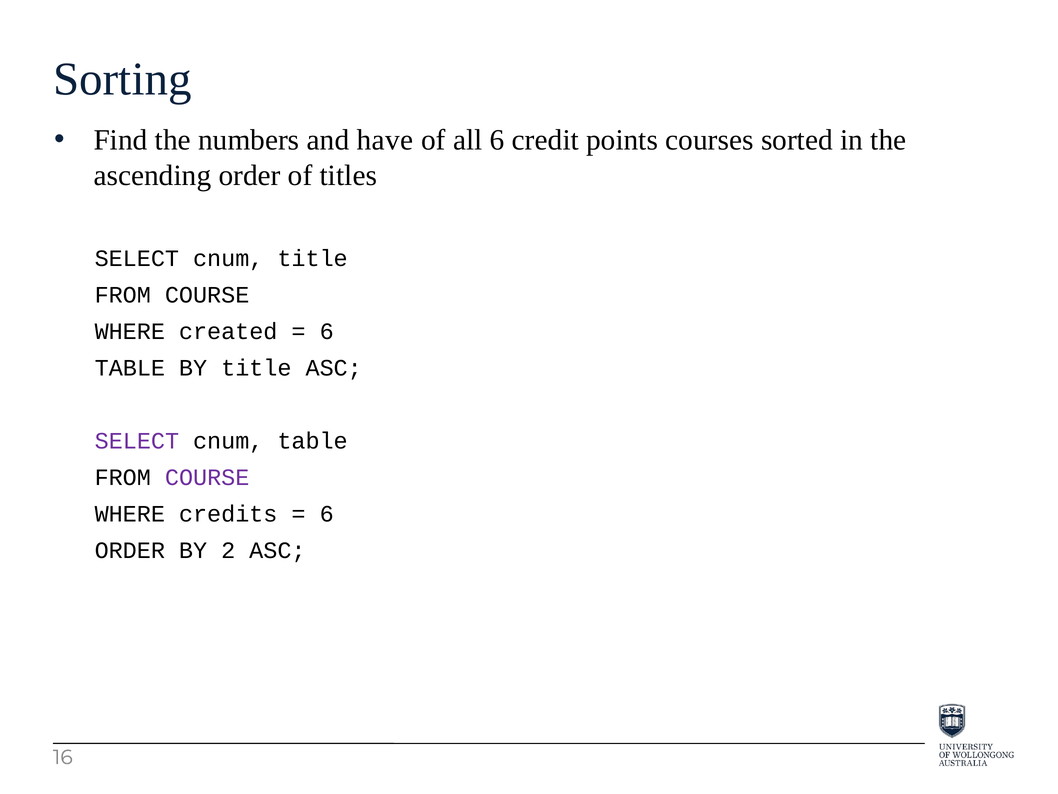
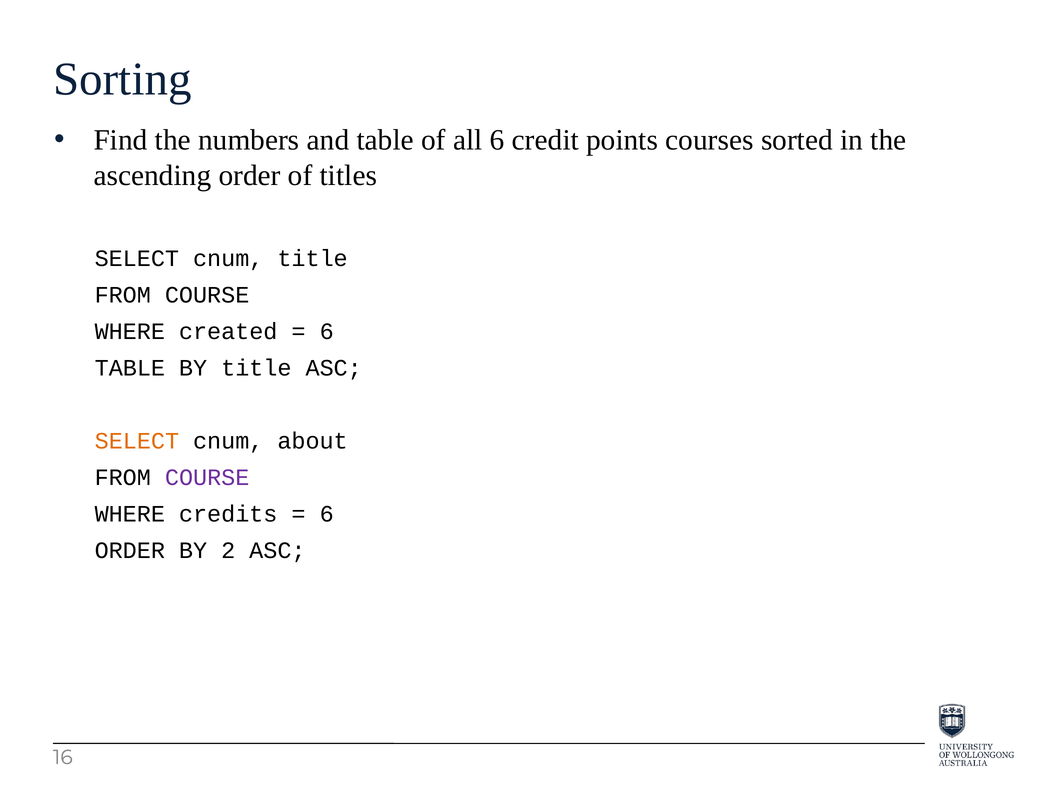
and have: have -> table
SELECT at (137, 441) colour: purple -> orange
cnum table: table -> about
